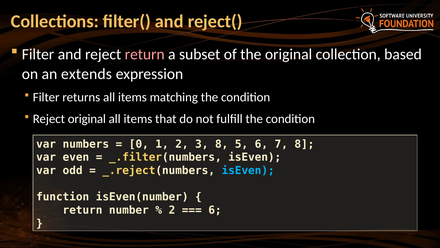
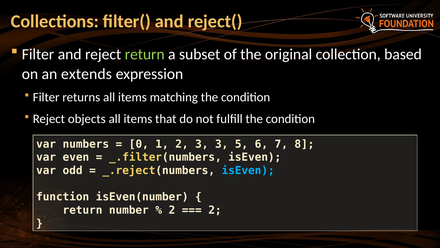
return at (145, 54) colour: pink -> light green
Reject original: original -> objects
3 8: 8 -> 3
6 at (215, 210): 6 -> 2
